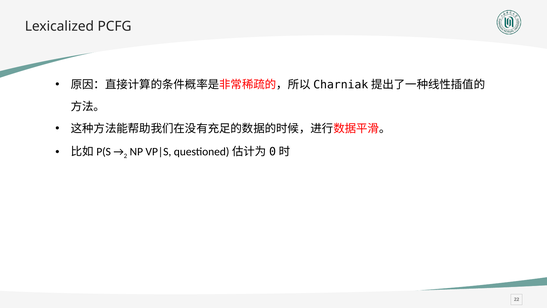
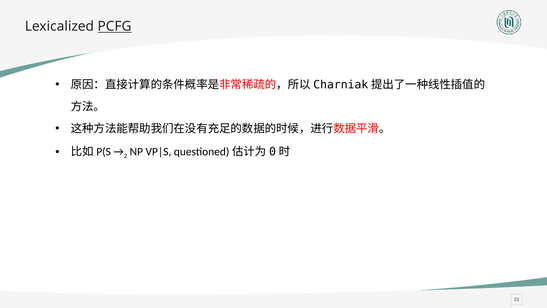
PCFG underline: none -> present
